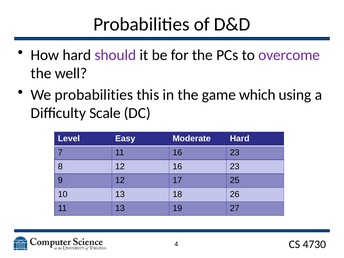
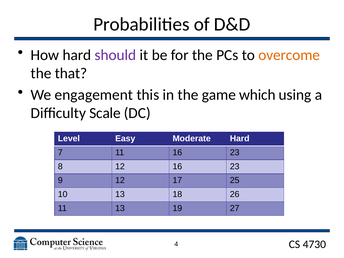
overcome colour: purple -> orange
well: well -> that
We probabilities: probabilities -> engagement
